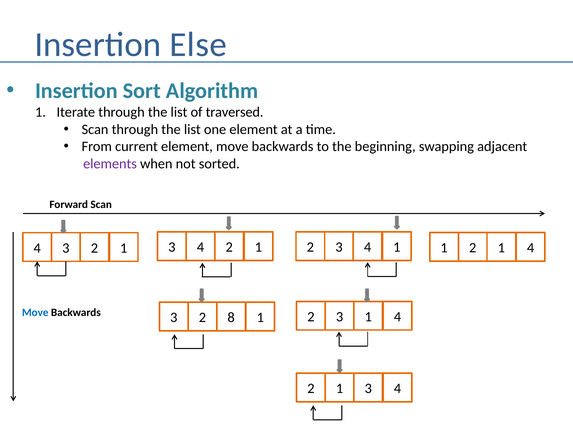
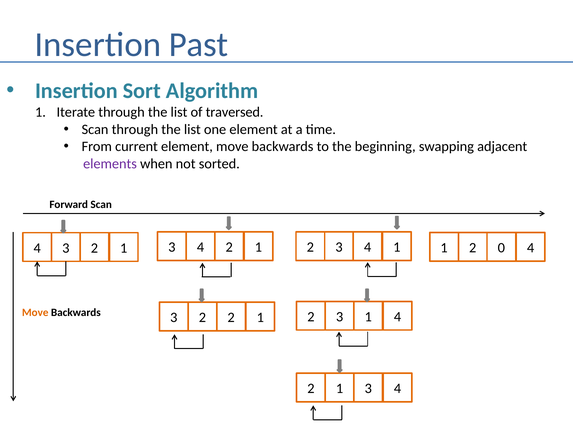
Else: Else -> Past
1 2 1: 1 -> 0
Move at (35, 312) colour: blue -> orange
2 8: 8 -> 2
